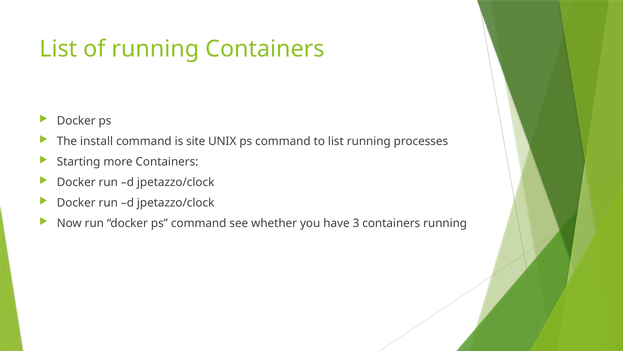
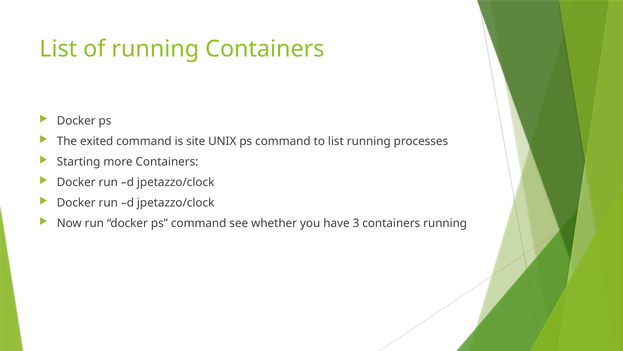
install: install -> exited
